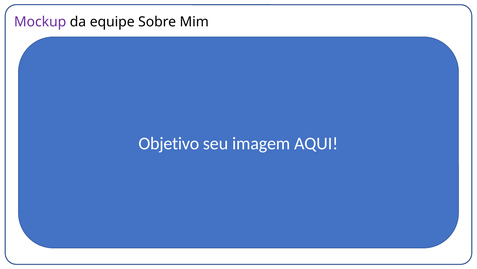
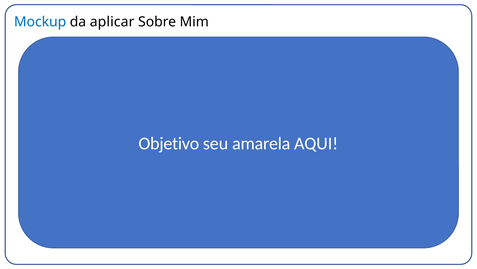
Mockup colour: purple -> blue
equipe: equipe -> aplicar
imagem: imagem -> amarela
